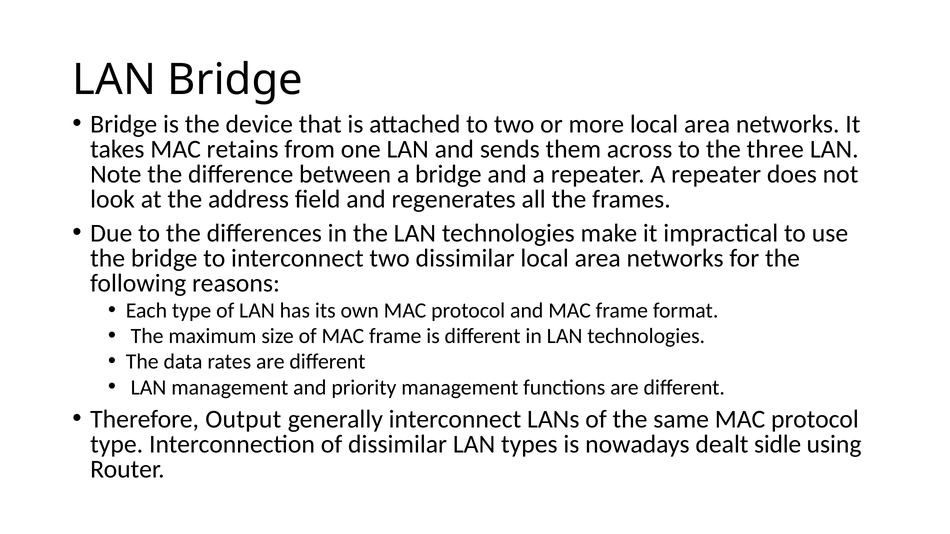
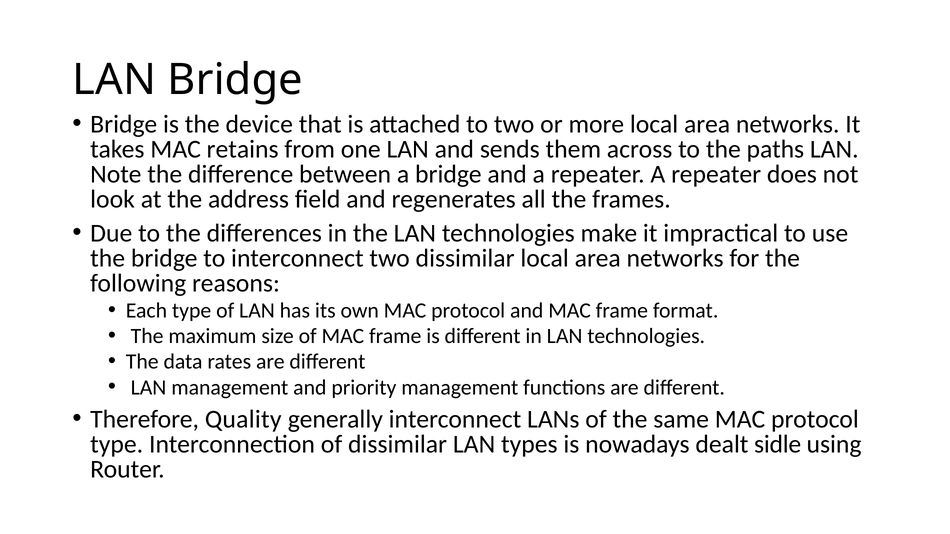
three: three -> paths
Output: Output -> Quality
